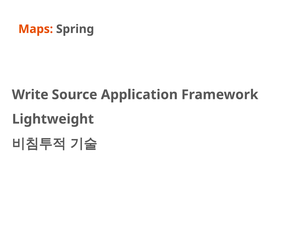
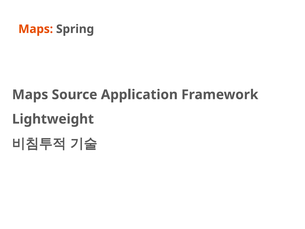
Write at (30, 95): Write -> Maps
